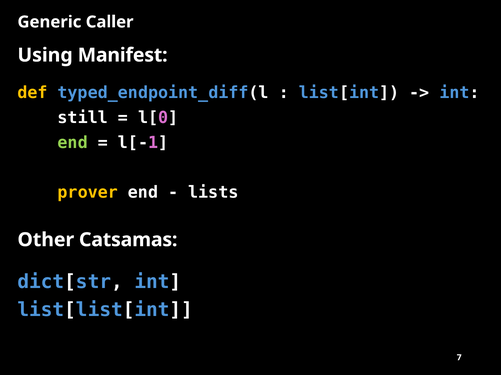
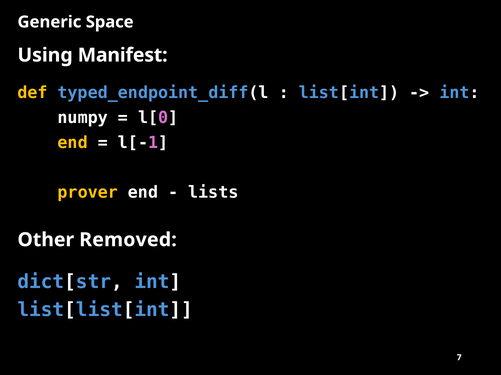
Caller: Caller -> Space
still: still -> numpy
end at (73, 143) colour: light green -> yellow
Catsamas: Catsamas -> Removed
